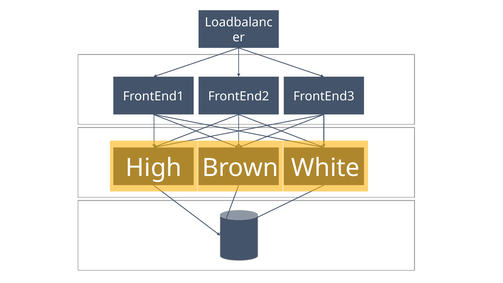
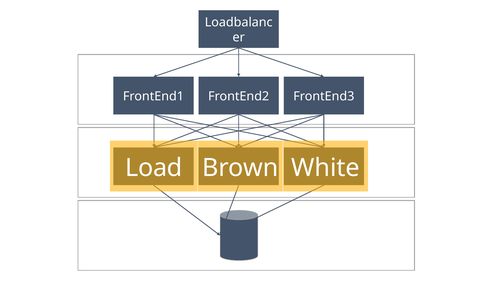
High: High -> Load
